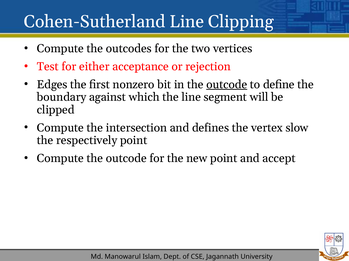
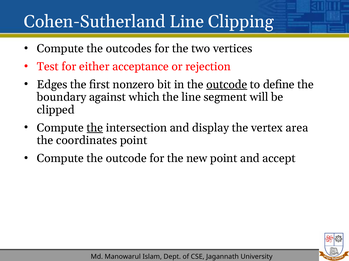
the at (95, 128) underline: none -> present
defines: defines -> display
slow: slow -> area
respectively: respectively -> coordinates
